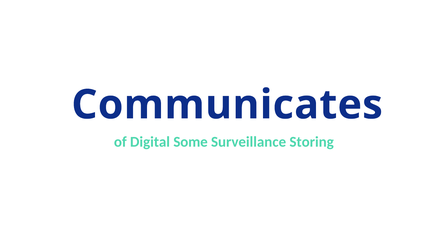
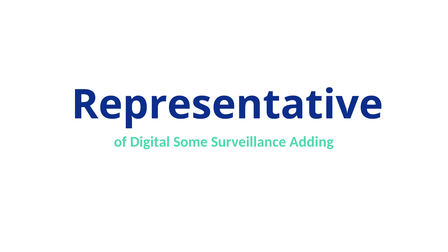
Communicates: Communicates -> Representative
Storing: Storing -> Adding
